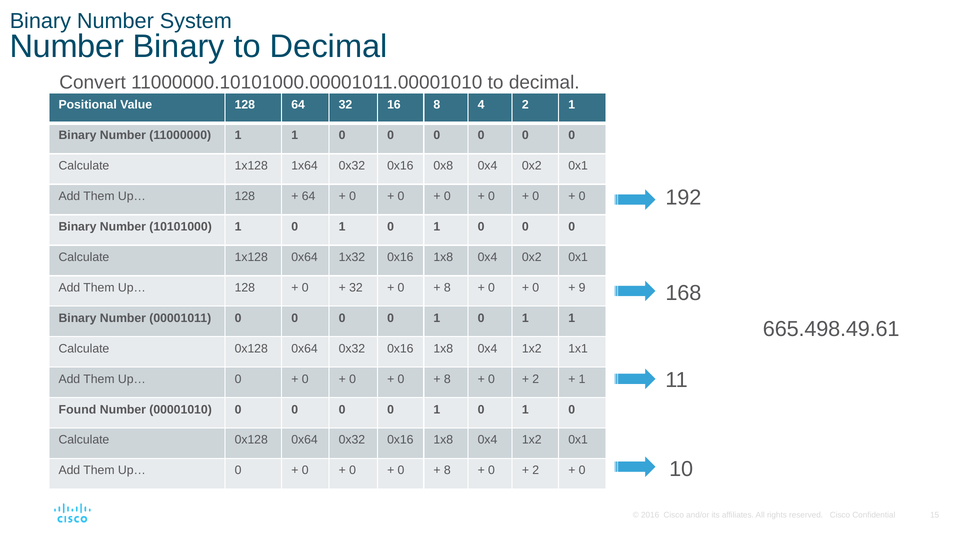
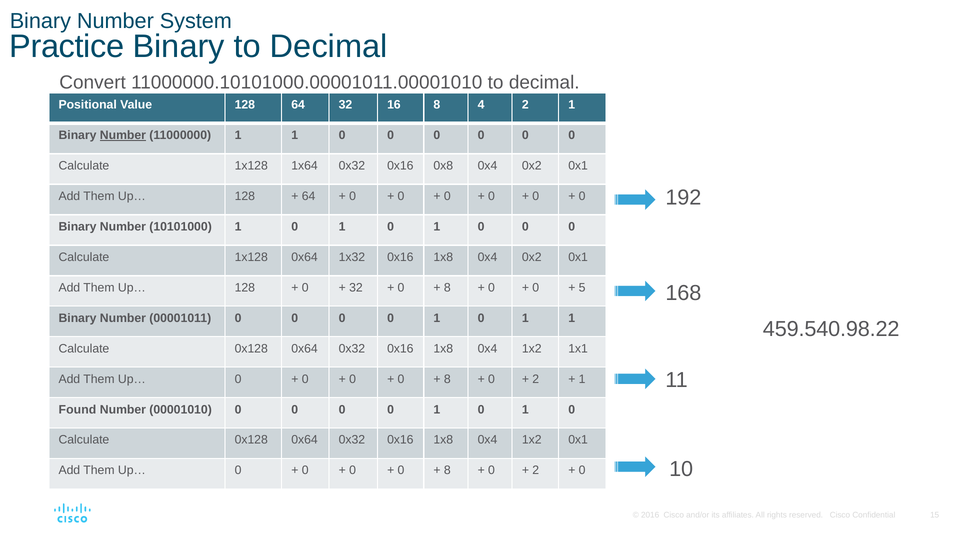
Number at (67, 47): Number -> Practice
Number at (123, 135) underline: none -> present
9: 9 -> 5
665.498.49.61: 665.498.49.61 -> 459.540.98.22
